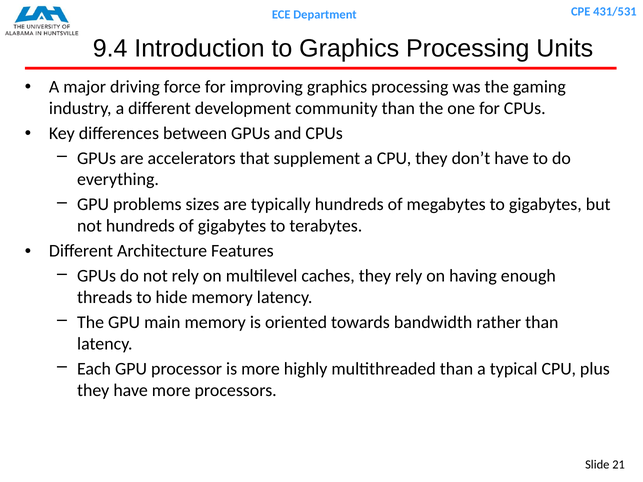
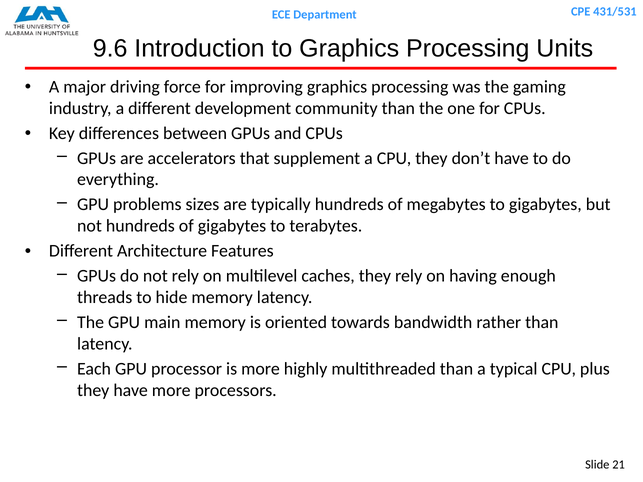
9.4: 9.4 -> 9.6
